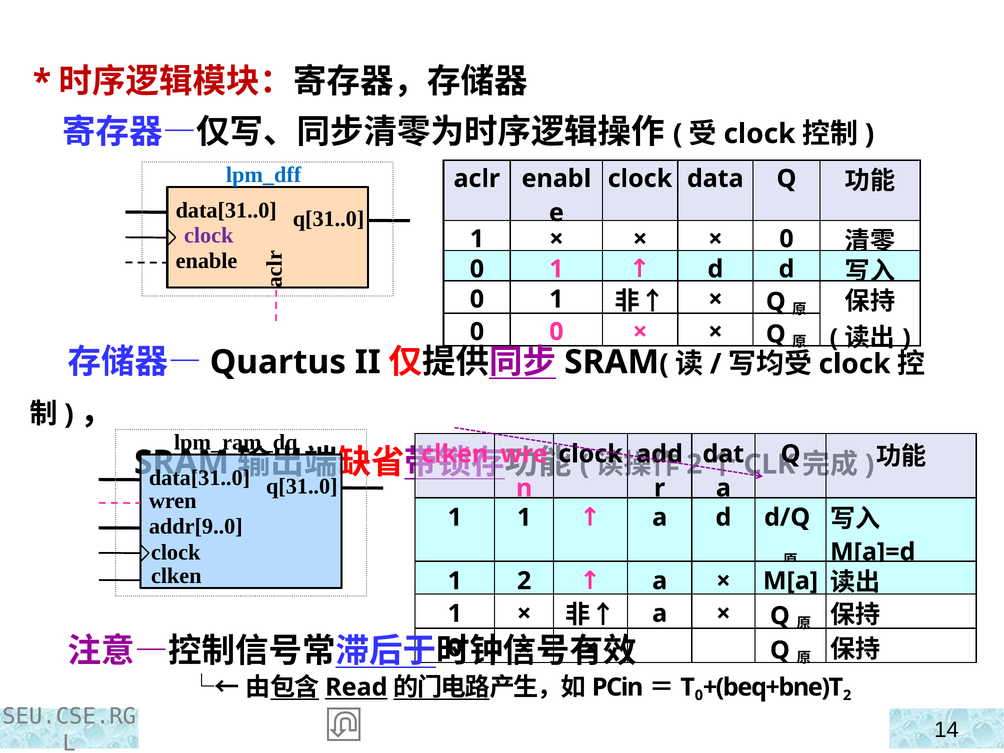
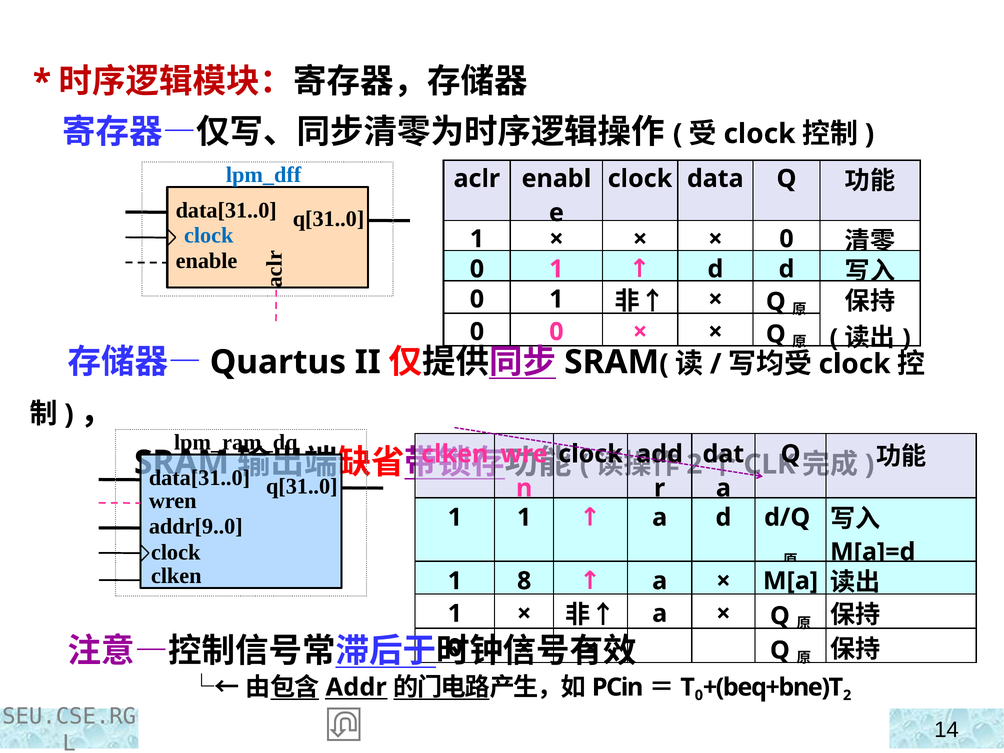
clock at (209, 236) colour: purple -> blue
1 2: 2 -> 8
Read: Read -> Addr
